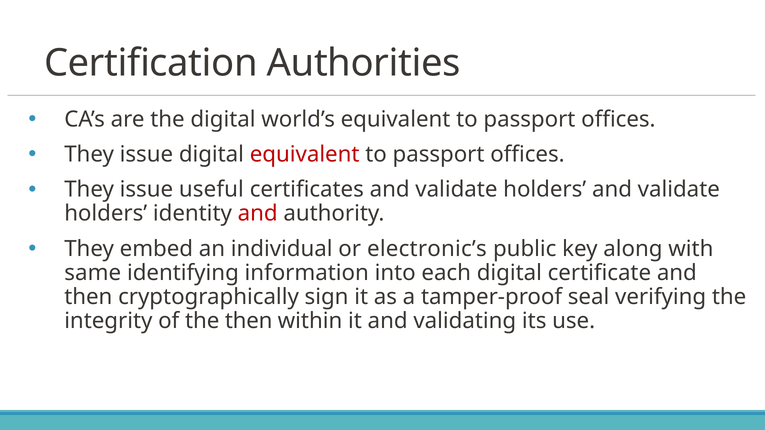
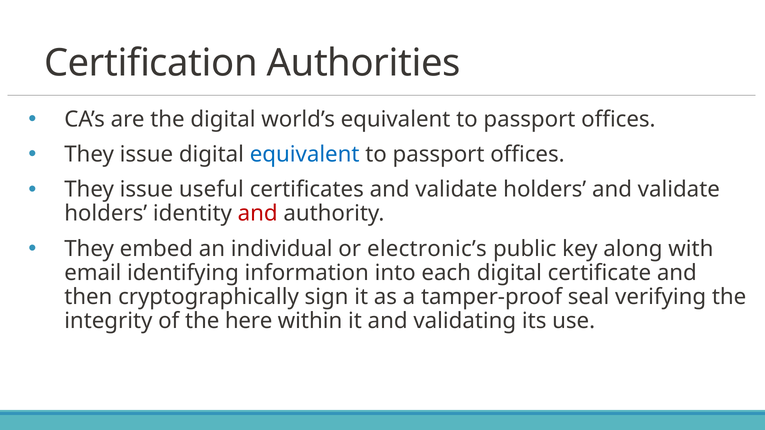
equivalent at (305, 154) colour: red -> blue
same: same -> email
the then: then -> here
